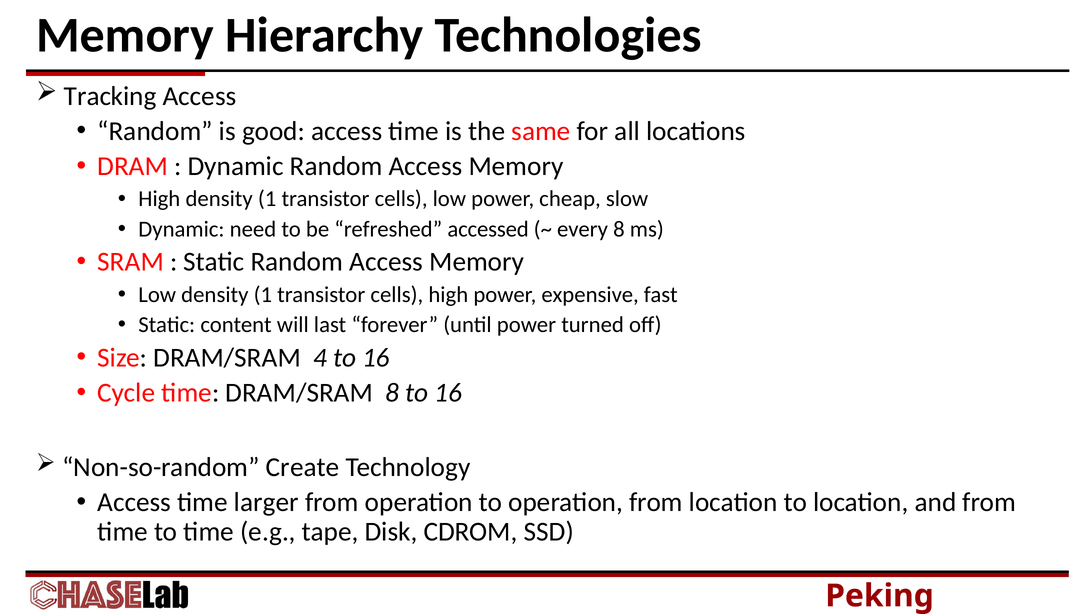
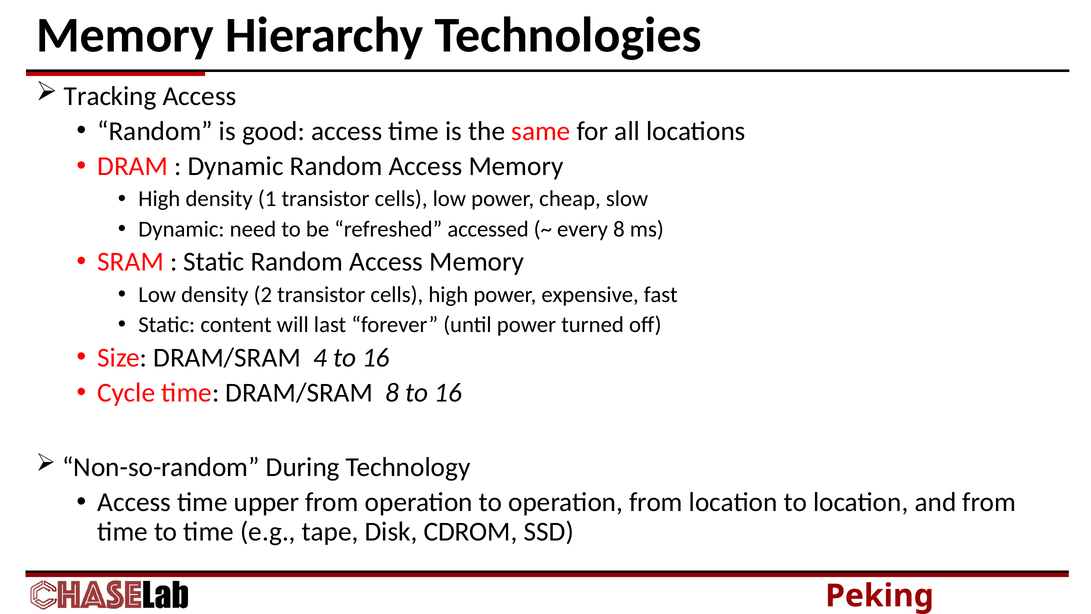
Low density 1: 1 -> 2
Create: Create -> During
larger: larger -> upper
